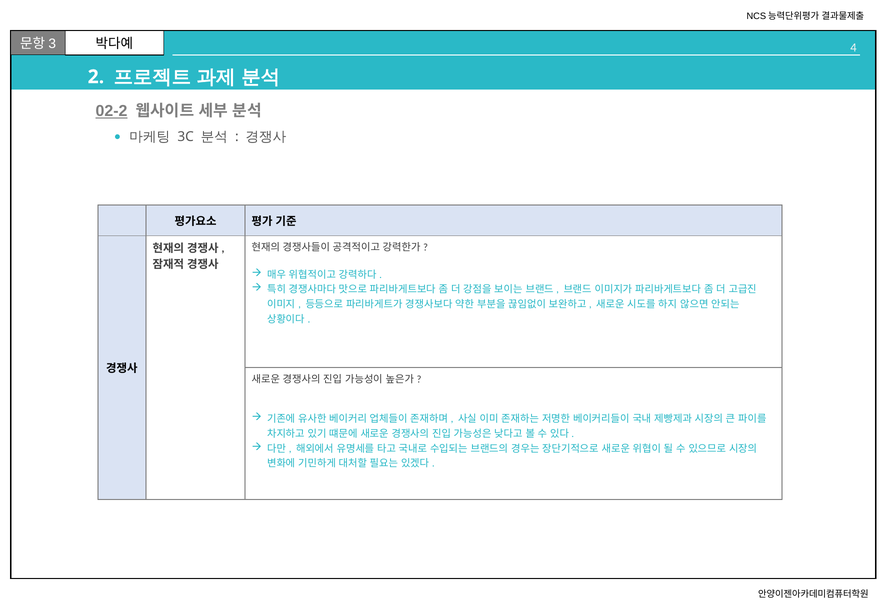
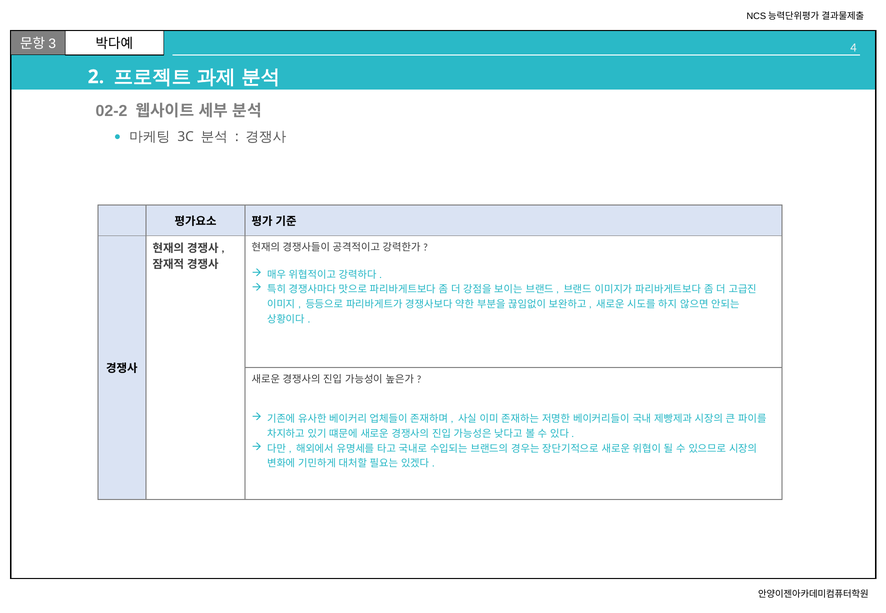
02-2 underline: present -> none
